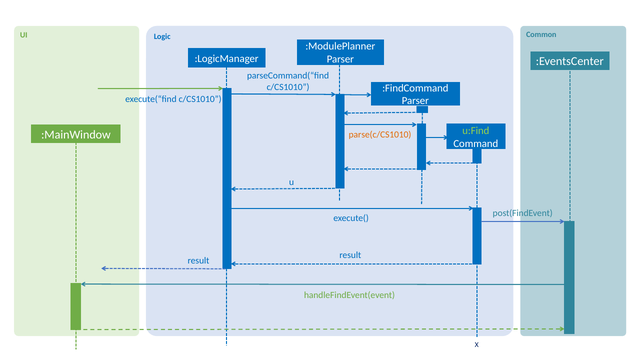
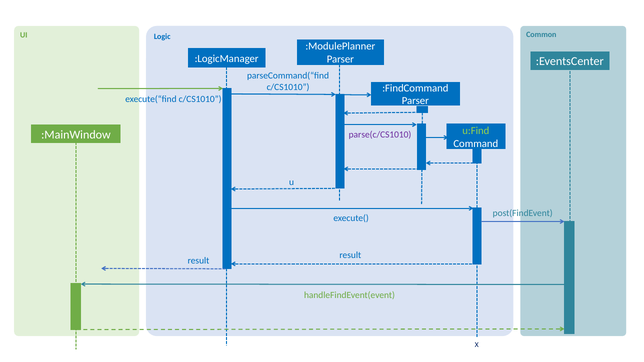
parse(c/CS1010 colour: orange -> purple
